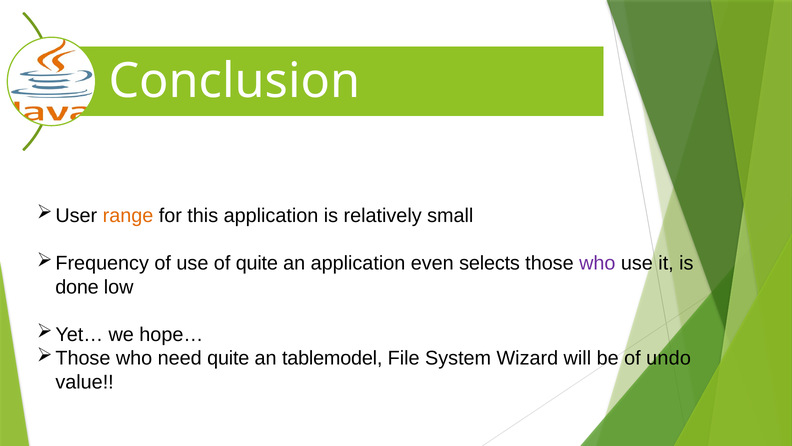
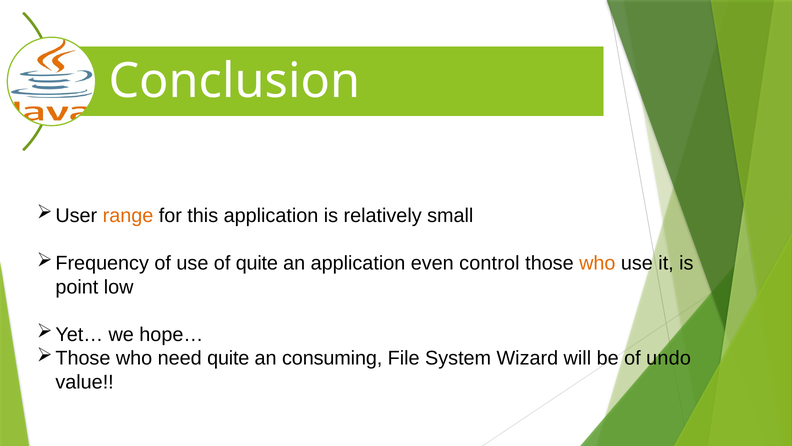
selects: selects -> control
who at (597, 263) colour: purple -> orange
done: done -> point
tablemodel: tablemodel -> consuming
